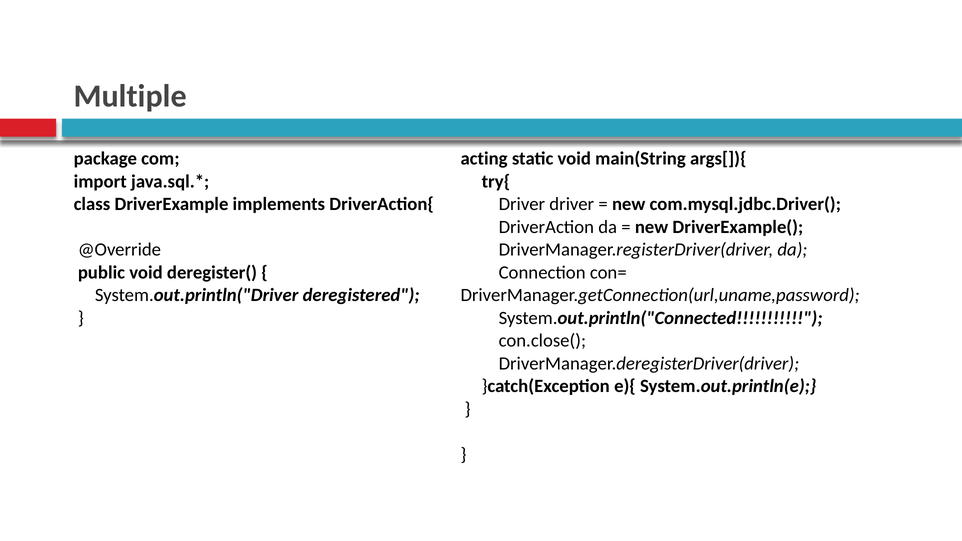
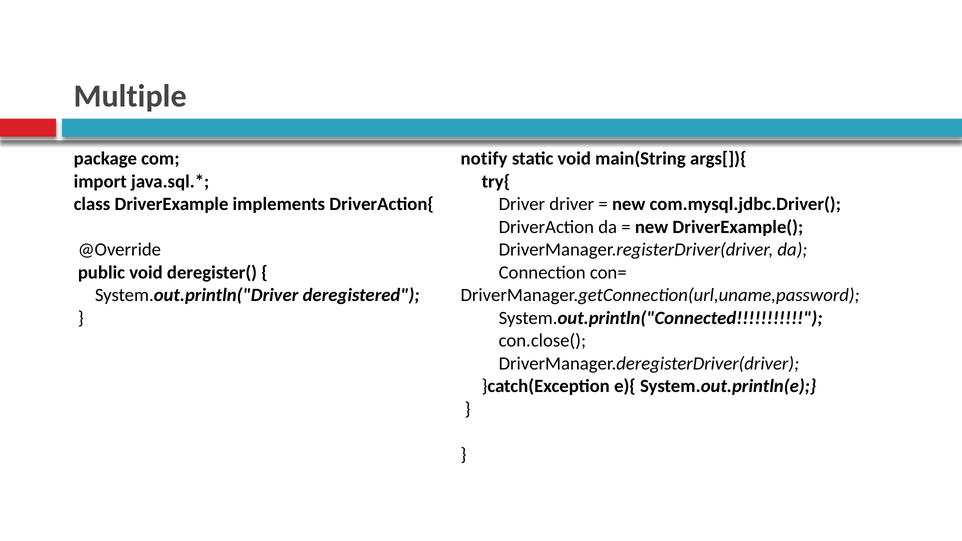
acting: acting -> notify
